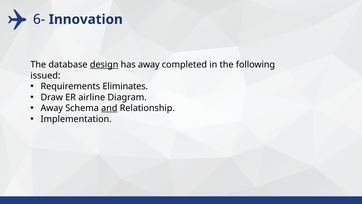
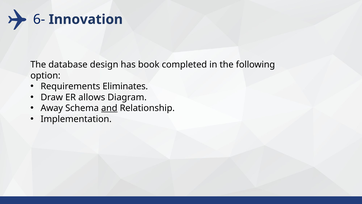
design underline: present -> none
has away: away -> book
issued: issued -> option
airline: airline -> allows
